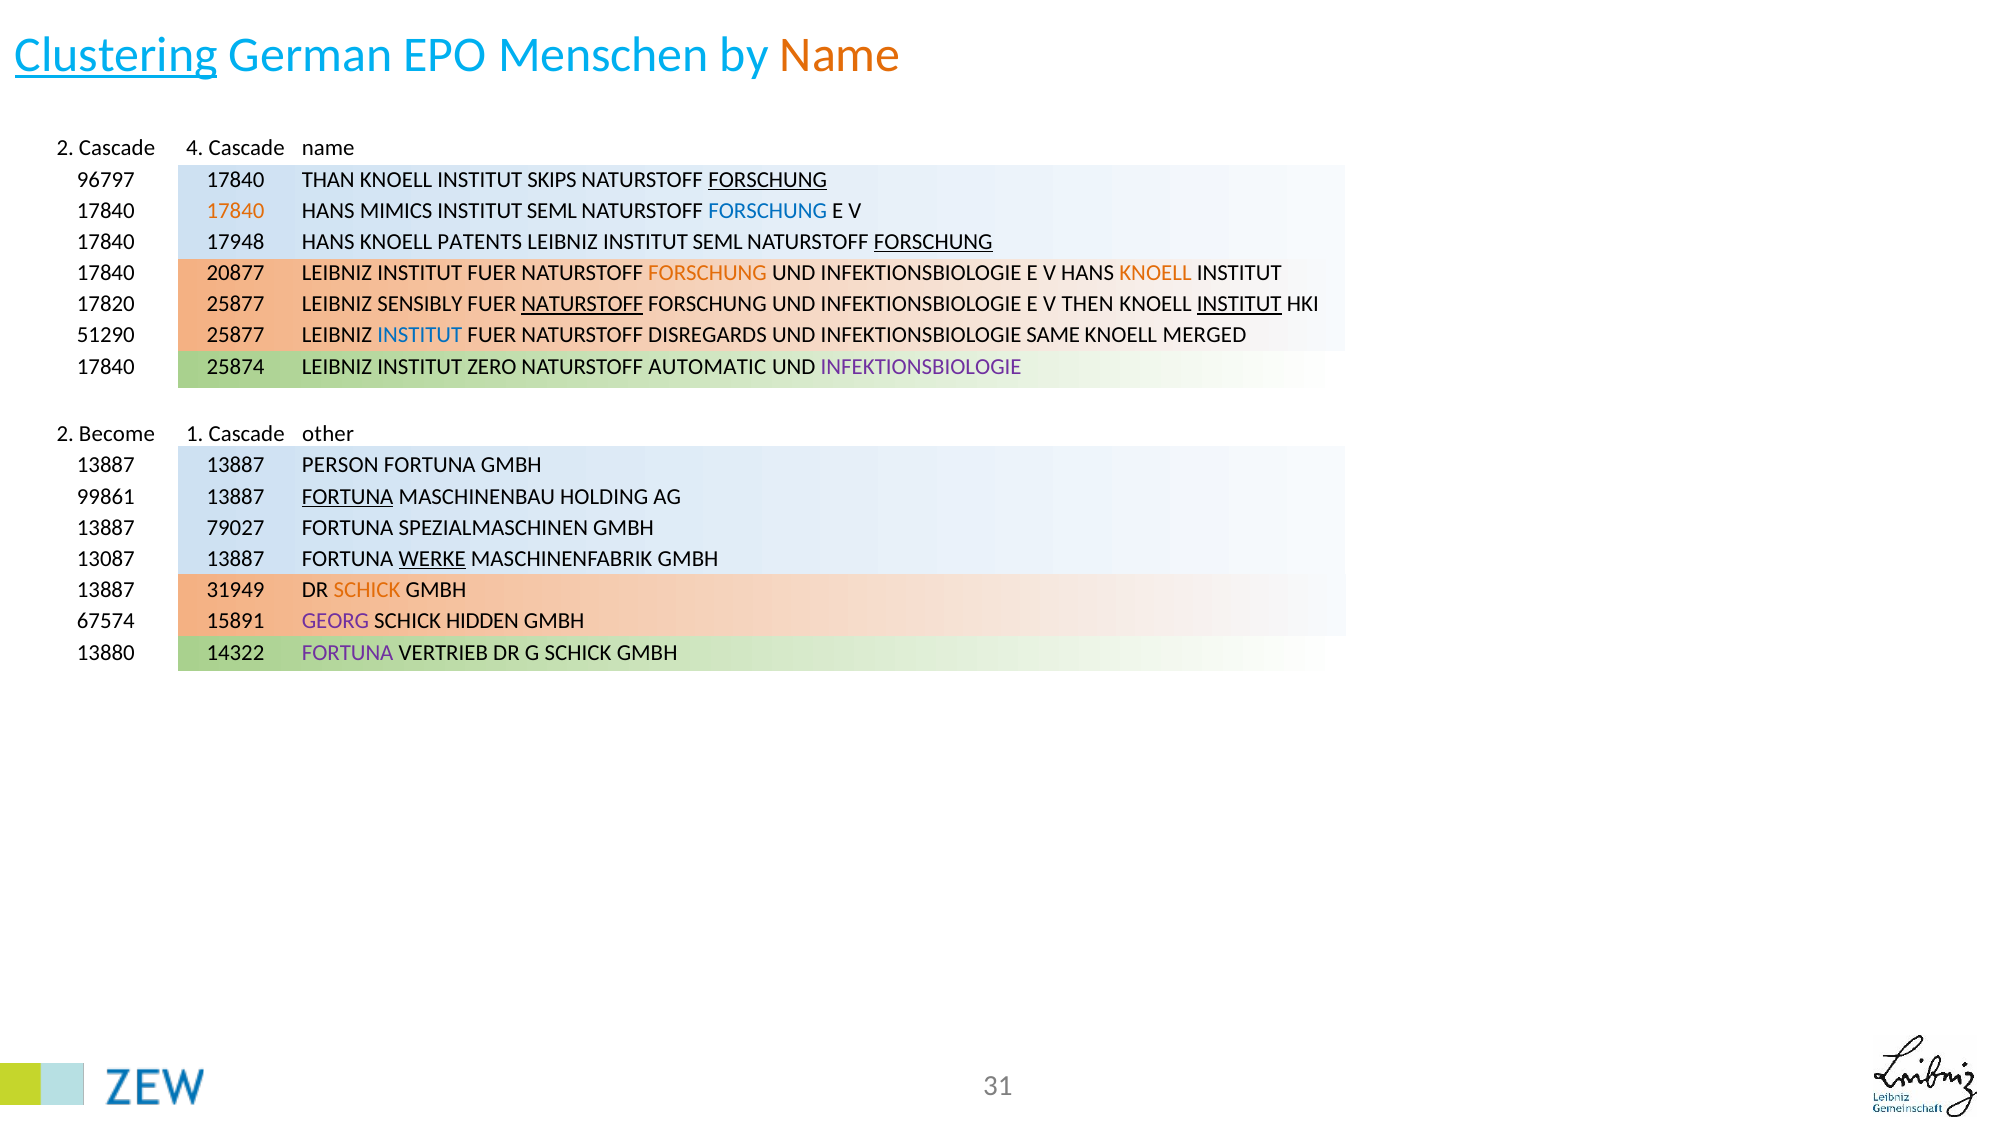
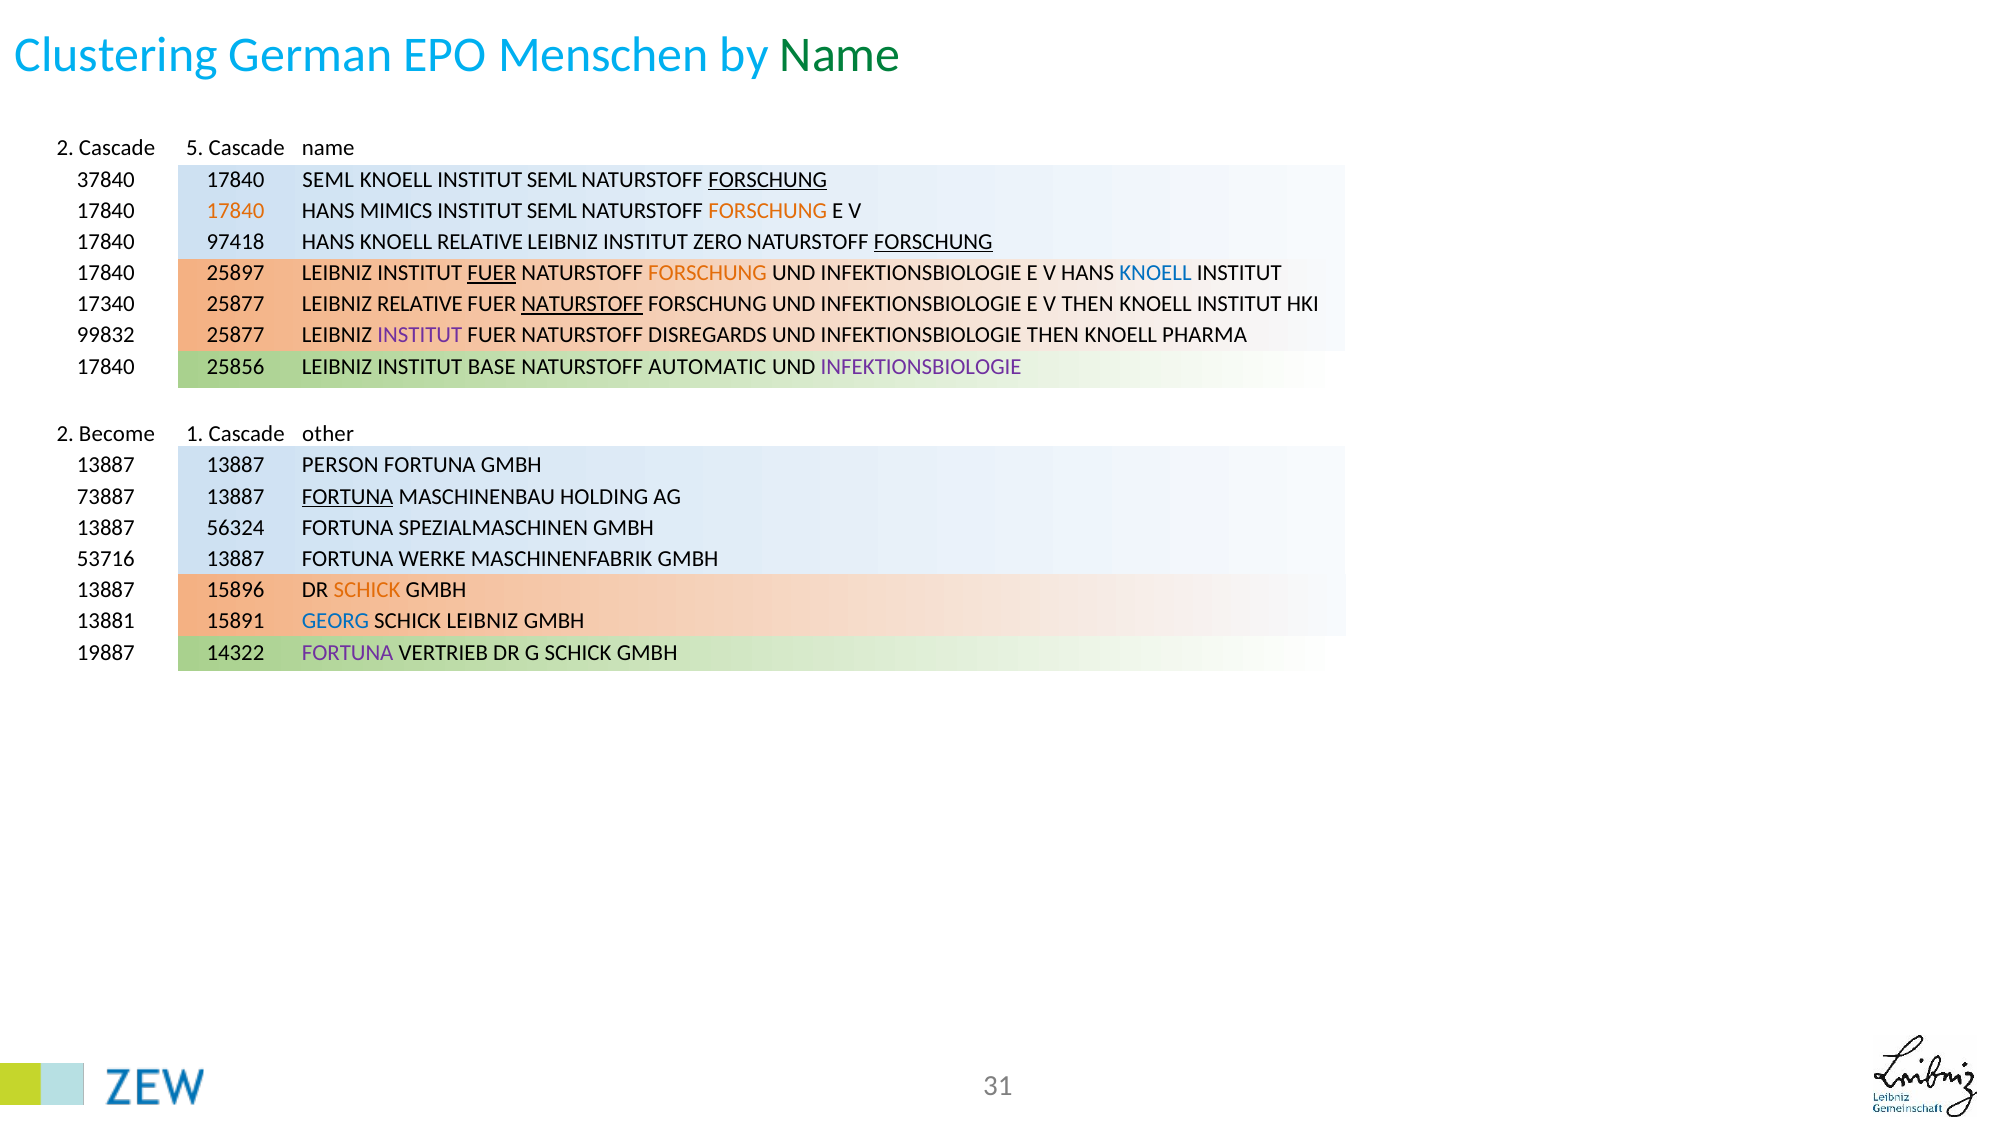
Clustering underline: present -> none
Name at (840, 55) colour: orange -> green
4: 4 -> 5
96797: 96797 -> 37840
17840 THAN: THAN -> SEML
KNOELL INSTITUT SKIPS: SKIPS -> SEML
FORSCHUNG at (768, 211) colour: blue -> orange
17948: 17948 -> 97418
KNOELL PATENTS: PATENTS -> RELATIVE
LEIBNIZ INSTITUT SEML: SEML -> ZERO
20877: 20877 -> 25897
FUER at (492, 273) underline: none -> present
KNOELL at (1155, 273) colour: orange -> blue
17820: 17820 -> 17340
LEIBNIZ SENSIBLY: SENSIBLY -> RELATIVE
INSTITUT at (1239, 304) underline: present -> none
51290: 51290 -> 99832
INSTITUT at (420, 335) colour: blue -> purple
INFEKTIONSBIOLOGIE SAME: SAME -> THEN
MERGED: MERGED -> PHARMA
25874: 25874 -> 25856
ZERO: ZERO -> BASE
99861: 99861 -> 73887
79027: 79027 -> 56324
13087: 13087 -> 53716
WERKE underline: present -> none
31949: 31949 -> 15896
67574: 67574 -> 13881
GEORG colour: purple -> blue
SCHICK HIDDEN: HIDDEN -> LEIBNIZ
13880: 13880 -> 19887
